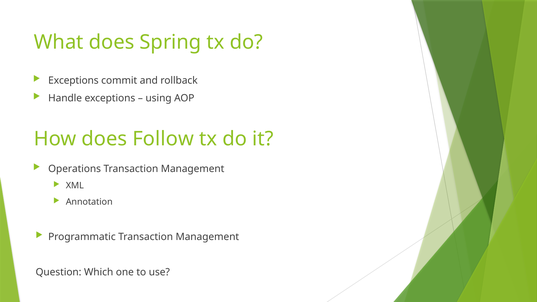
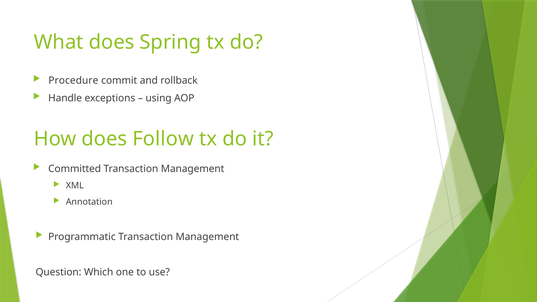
Exceptions at (73, 80): Exceptions -> Procedure
Operations: Operations -> Committed
